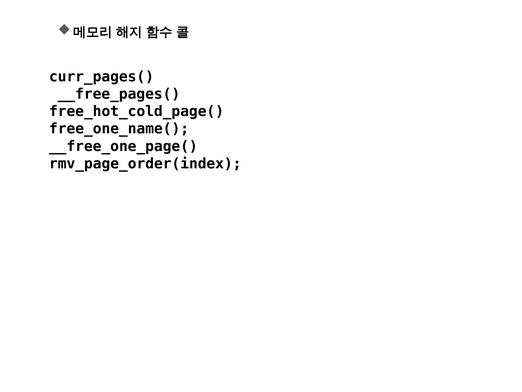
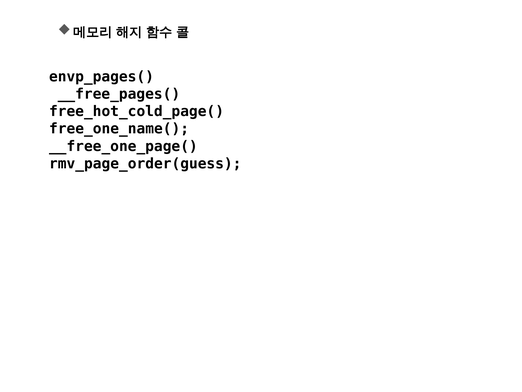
curr_pages(: curr_pages( -> envp_pages(
rmv_page_order(index: rmv_page_order(index -> rmv_page_order(guess
